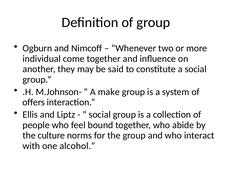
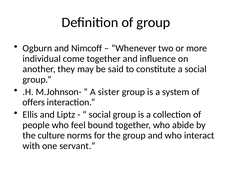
make: make -> sister
alcohol: alcohol -> servant
